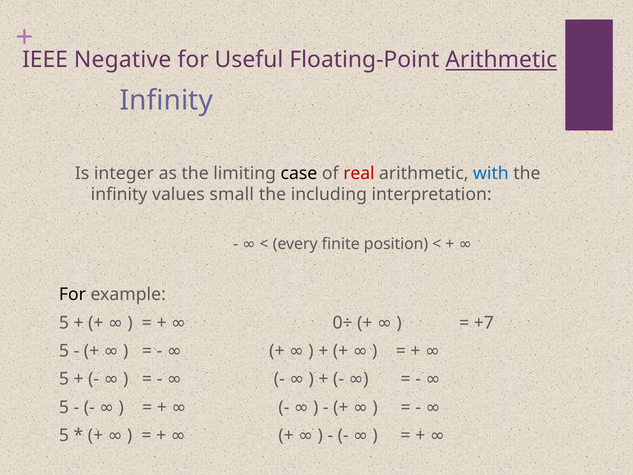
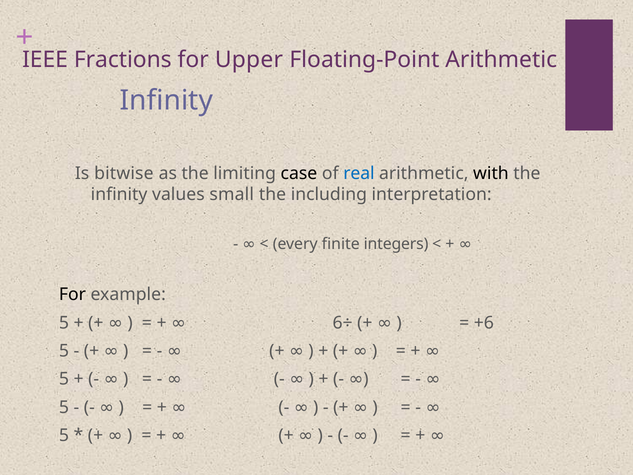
Negative: Negative -> Fractions
Useful: Useful -> Upper
Arithmetic at (501, 60) underline: present -> none
integer: integer -> bitwise
real colour: red -> blue
with colour: blue -> black
position: position -> integers
0÷: 0÷ -> 6÷
+7: +7 -> +6
